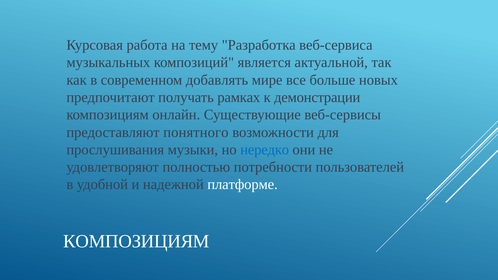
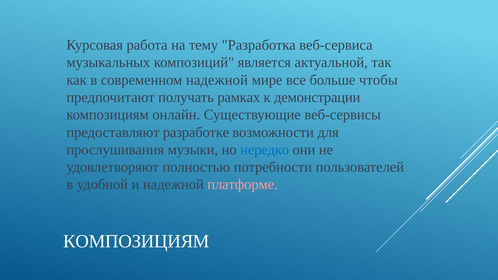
современном добавлять: добавлять -> надежной
новых: новых -> чтобы
понятного: понятного -> разработке
платформе colour: white -> pink
